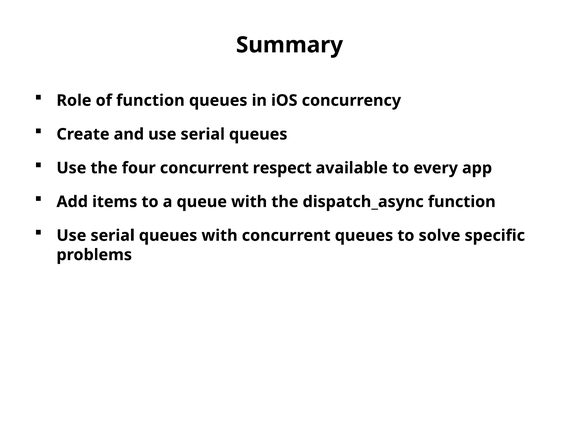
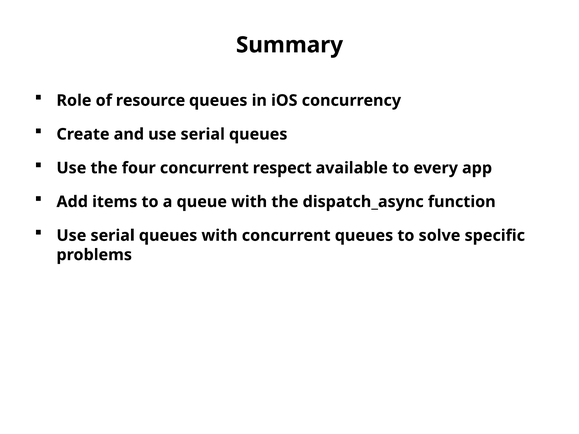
of function: function -> resource
